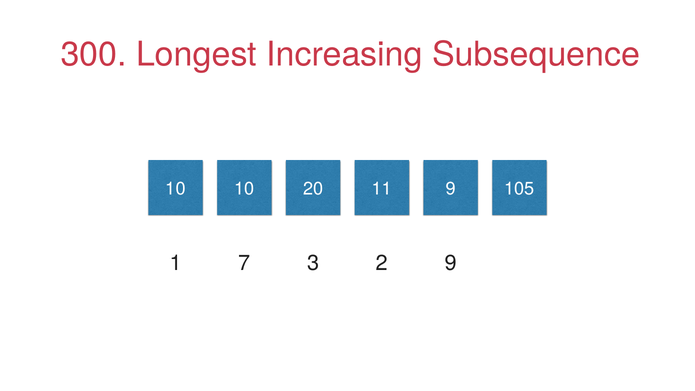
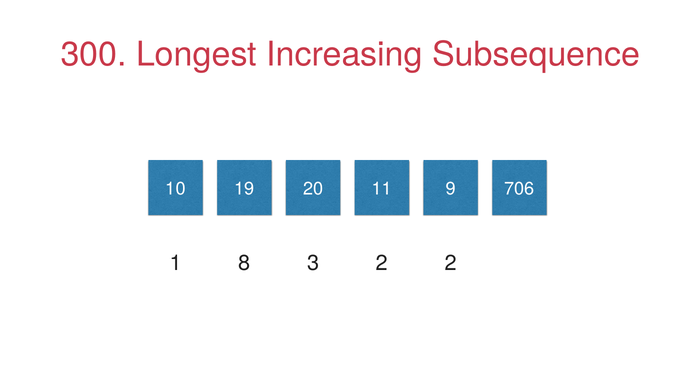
10 10: 10 -> 19
105: 105 -> 706
7: 7 -> 8
2 9: 9 -> 2
